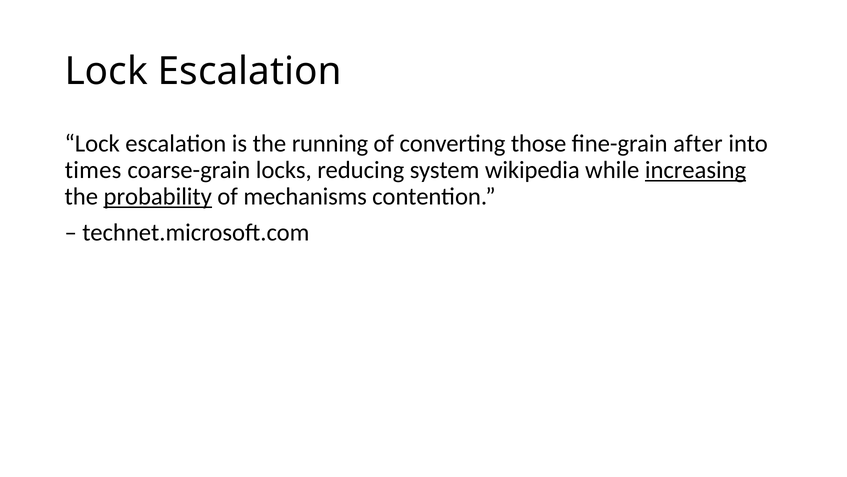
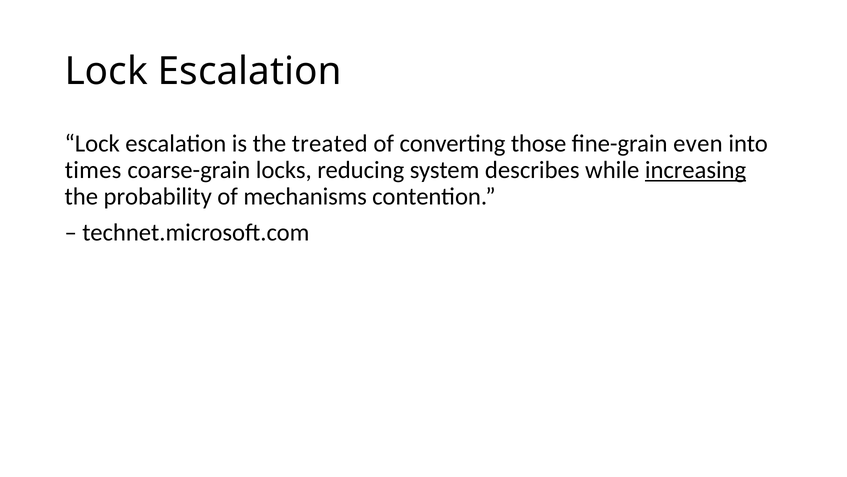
running: running -> treated
after: after -> even
wikipedia: wikipedia -> describes
probability underline: present -> none
